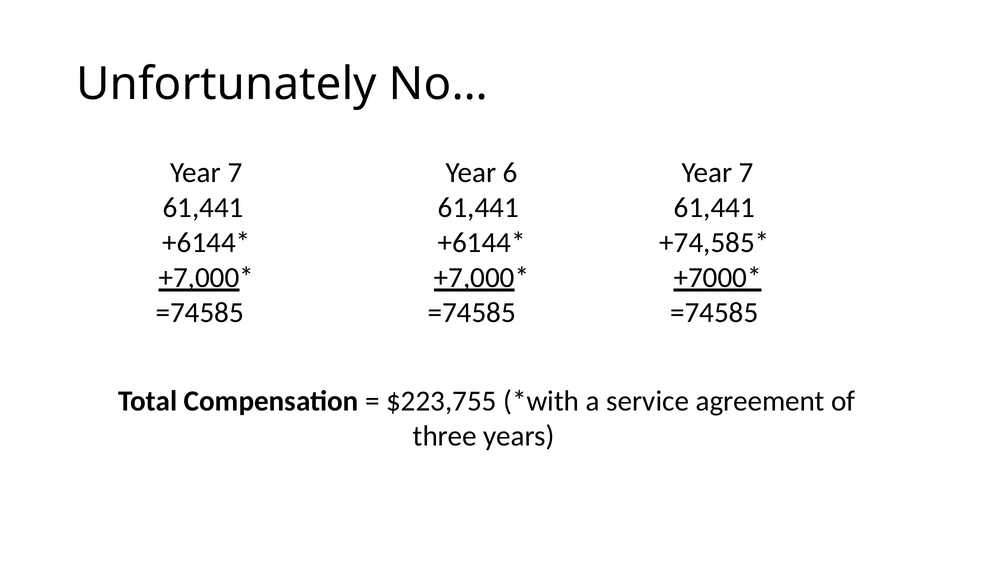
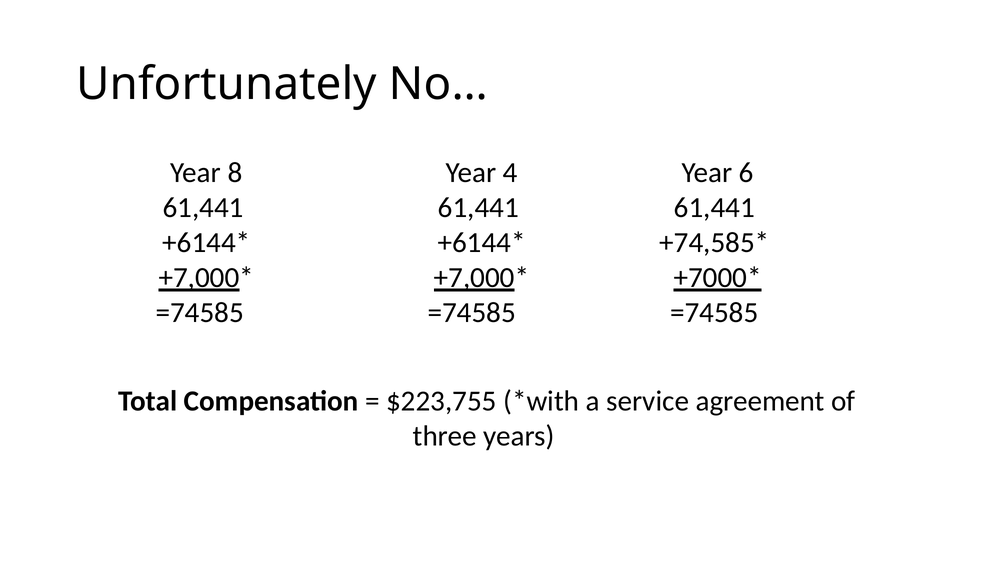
7 at (235, 173): 7 -> 8
6: 6 -> 4
7 at (746, 173): 7 -> 6
